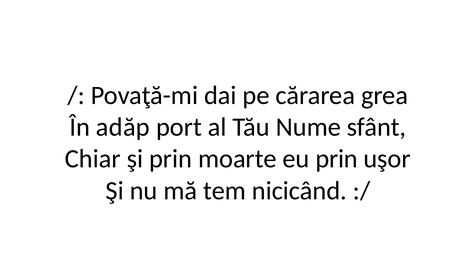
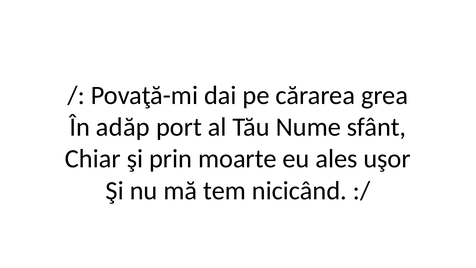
eu prin: prin -> ales
